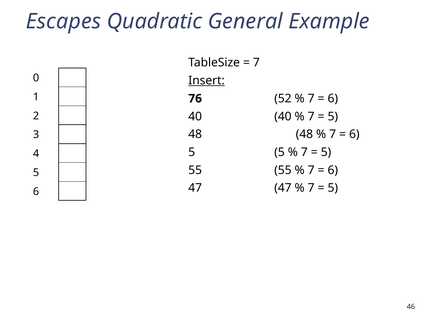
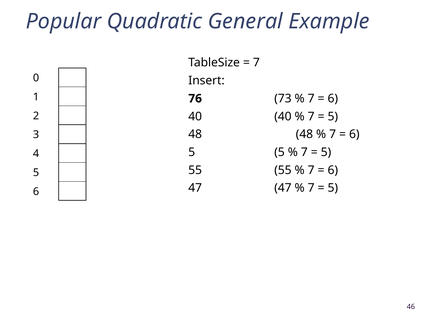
Escapes: Escapes -> Popular
Insert underline: present -> none
52: 52 -> 73
